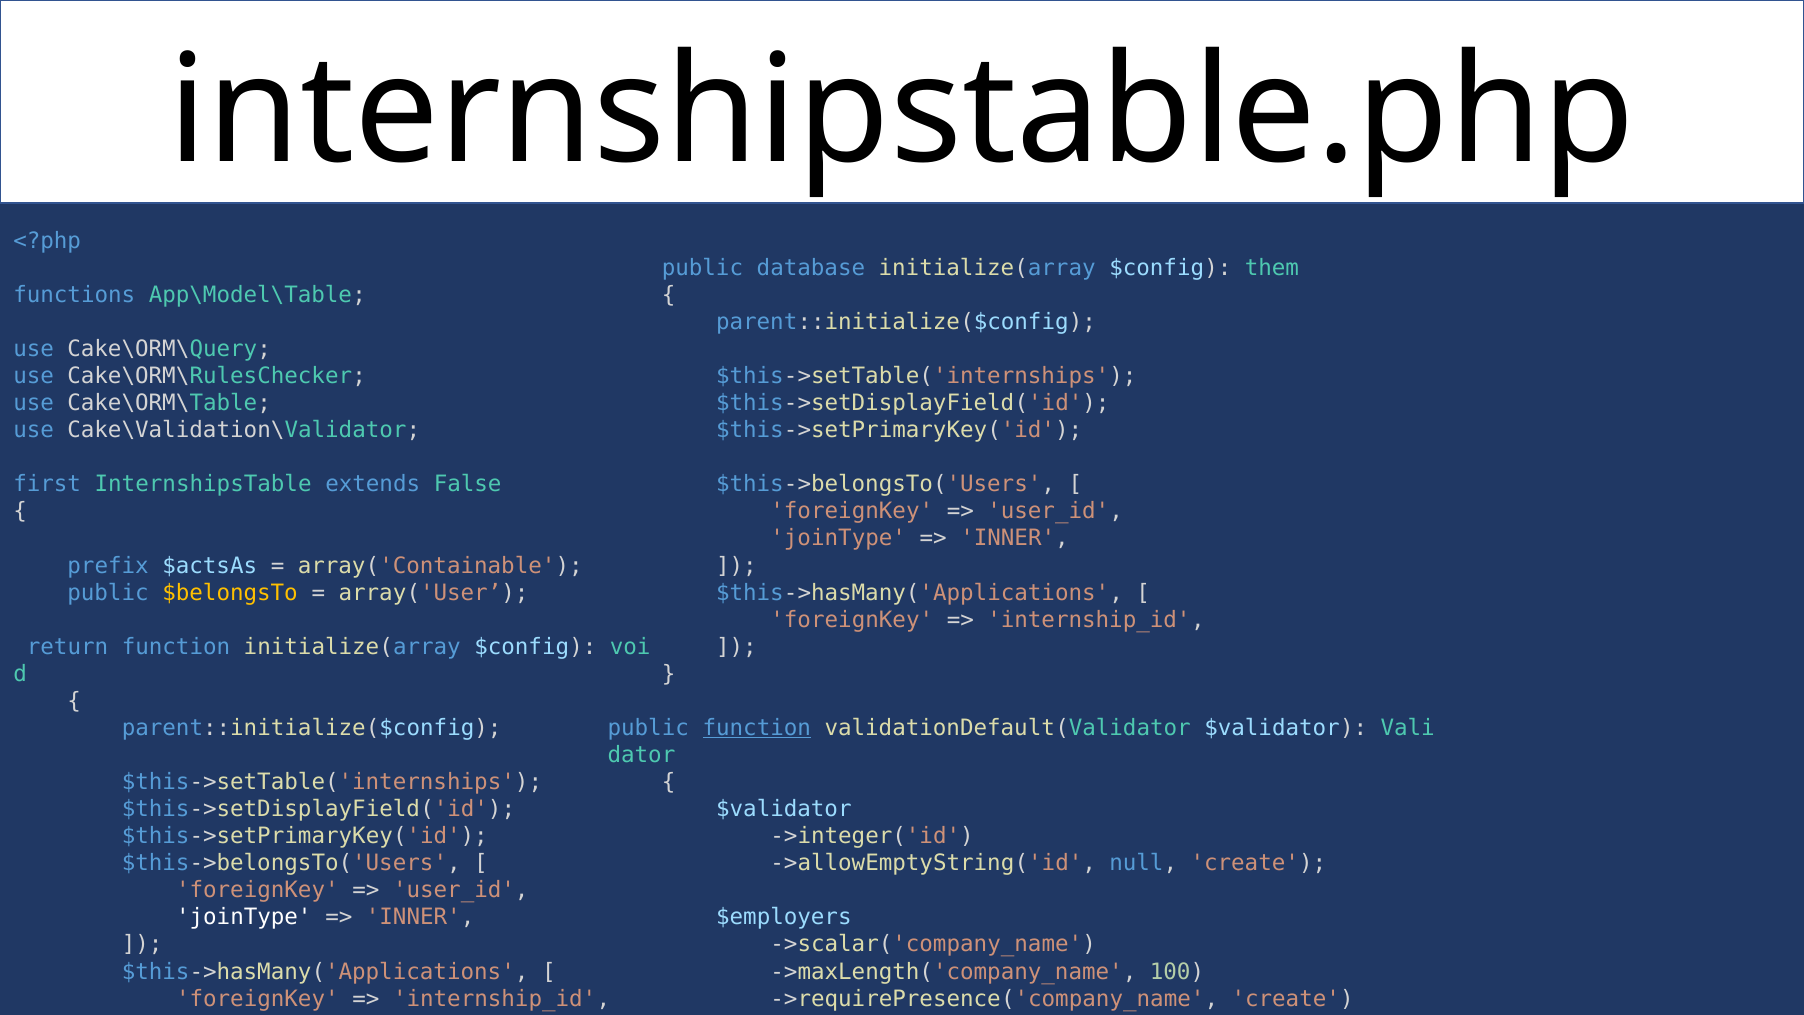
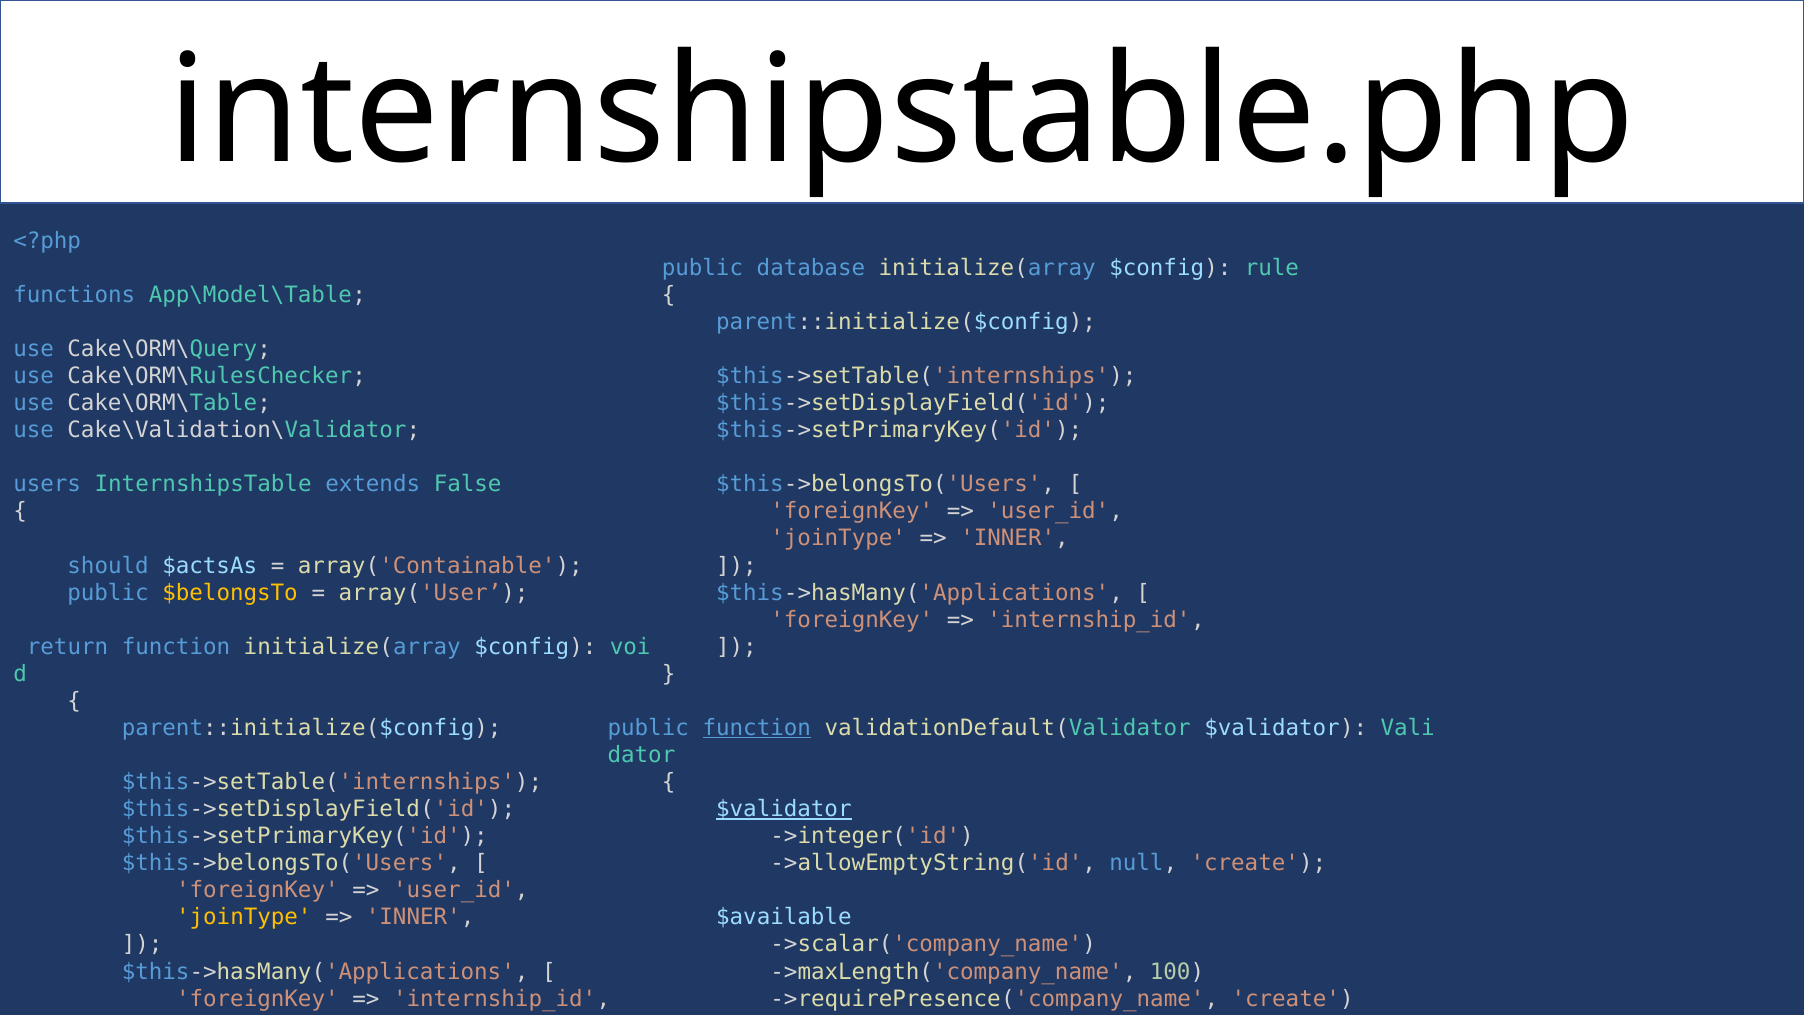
them: them -> rule
first: first -> users
prefix: prefix -> should
$validator at (784, 809) underline: none -> present
joinType at (244, 917) colour: white -> yellow
$employers: $employers -> $available
